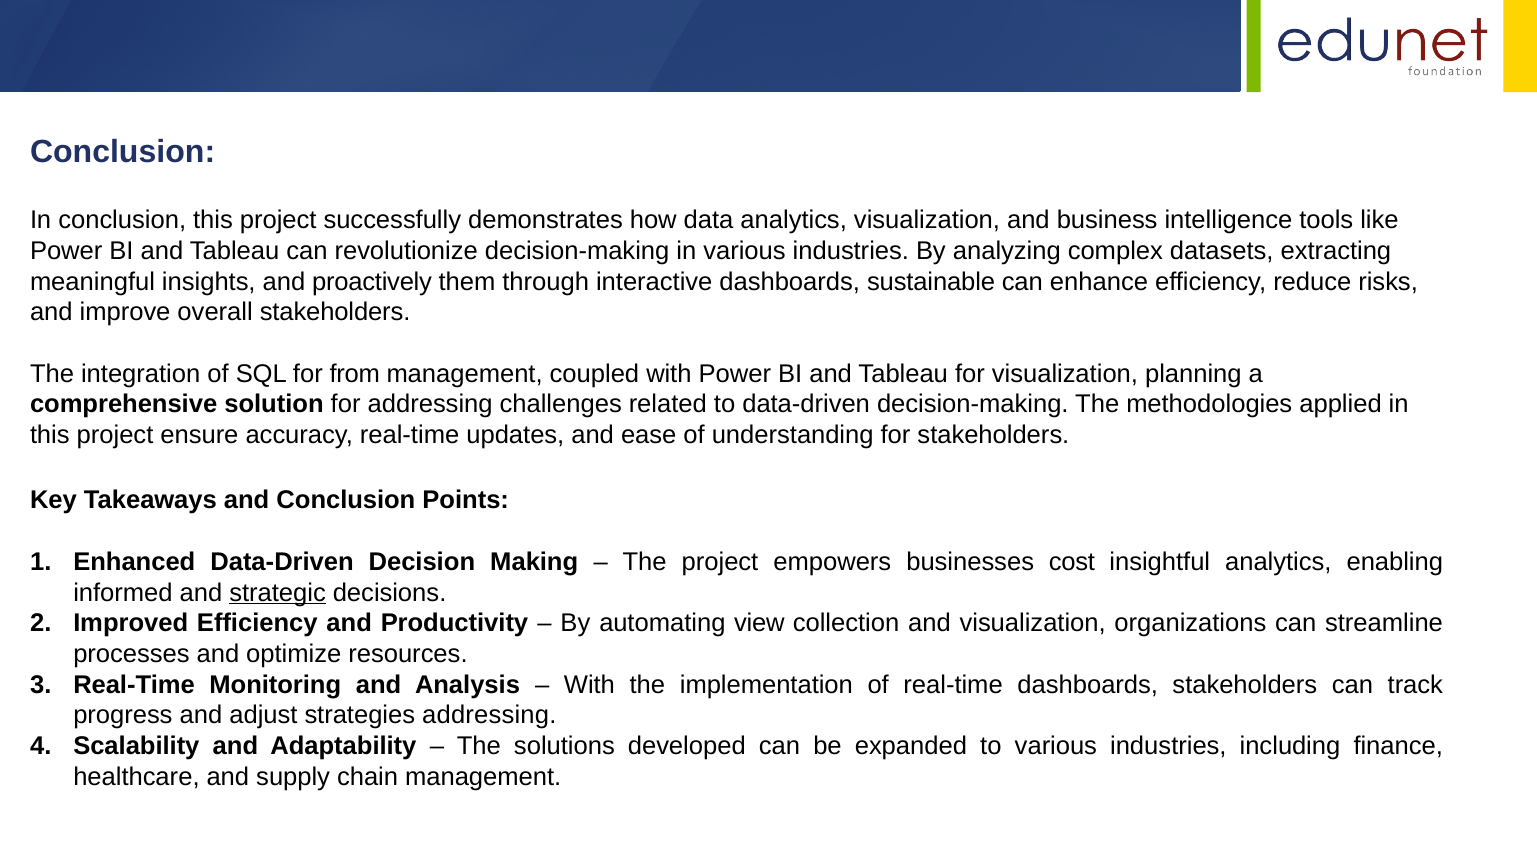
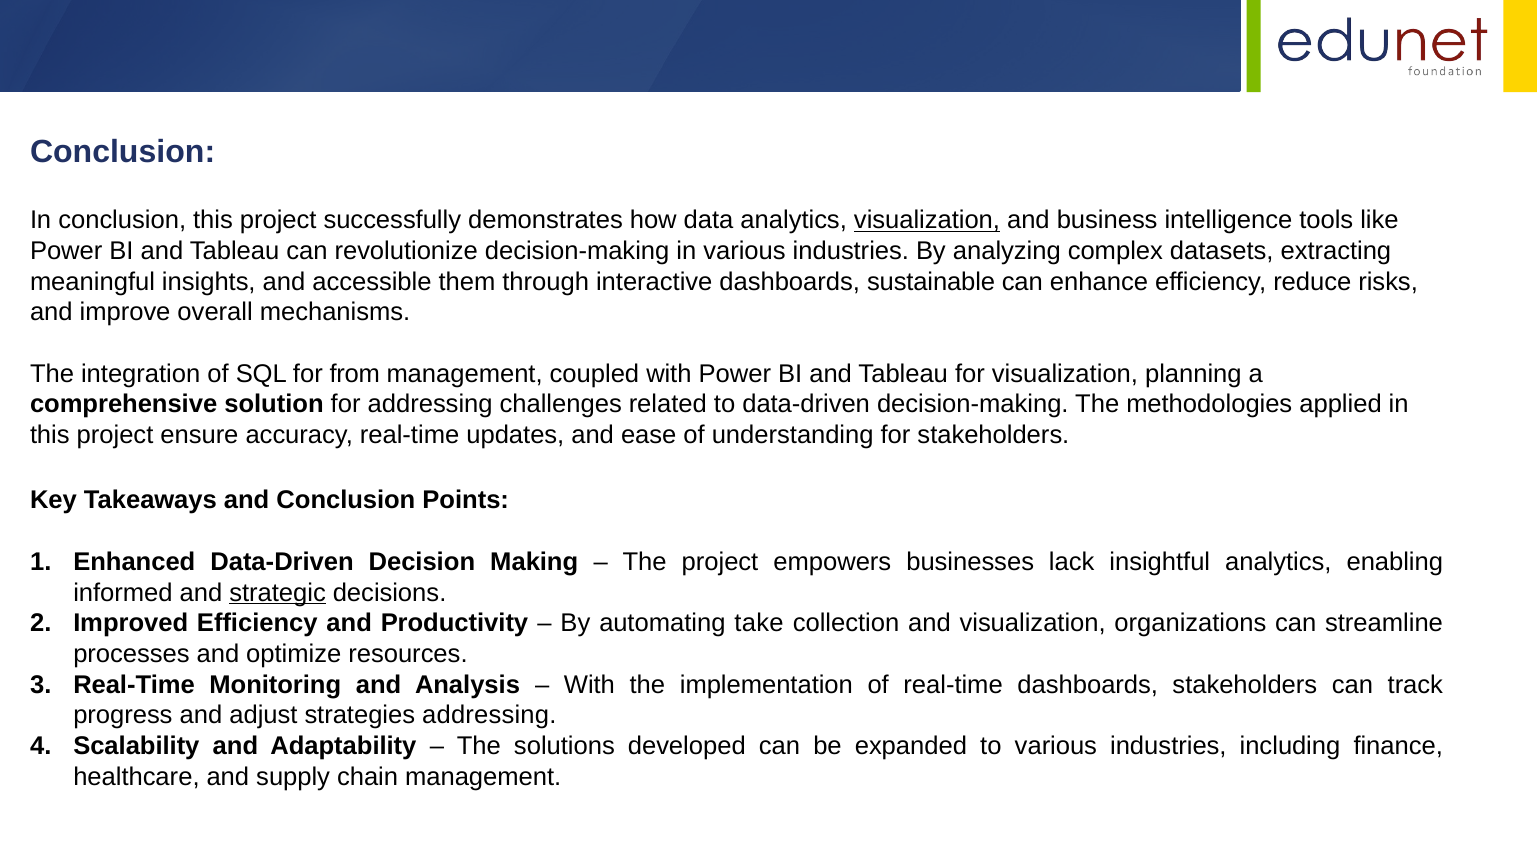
visualization at (927, 220) underline: none -> present
proactively: proactively -> accessible
overall stakeholders: stakeholders -> mechanisms
cost: cost -> lack
view: view -> take
